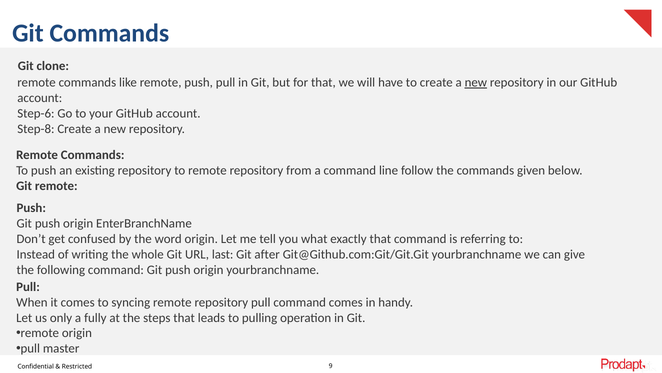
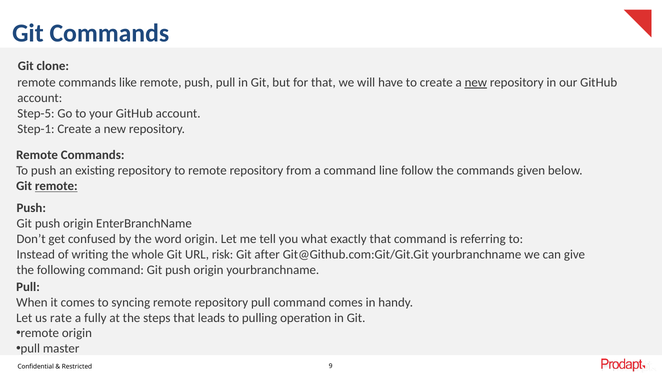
Step-6: Step-6 -> Step-5
Step-8: Step-8 -> Step-1
remote at (56, 186) underline: none -> present
last: last -> risk
only: only -> rate
